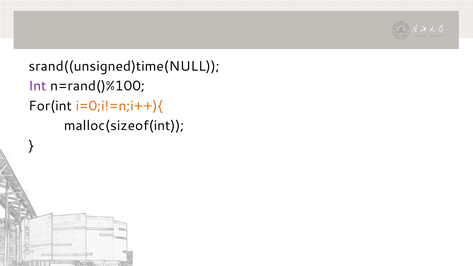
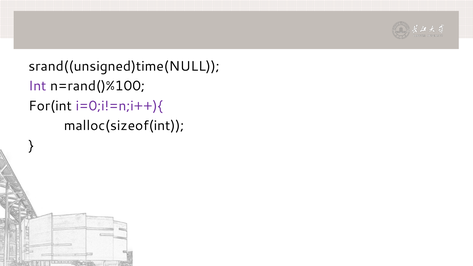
i=0;i!=n;i++){ colour: orange -> purple
